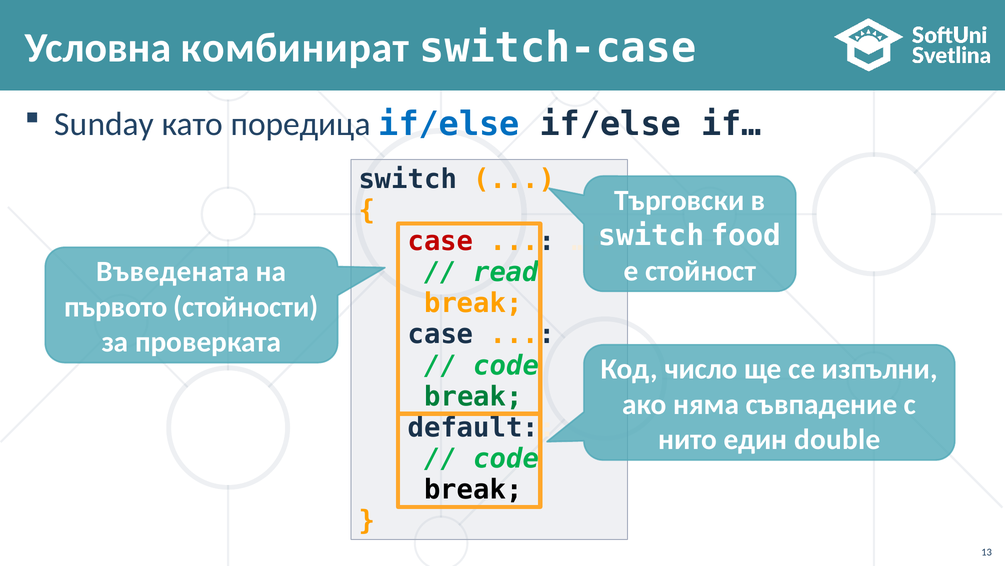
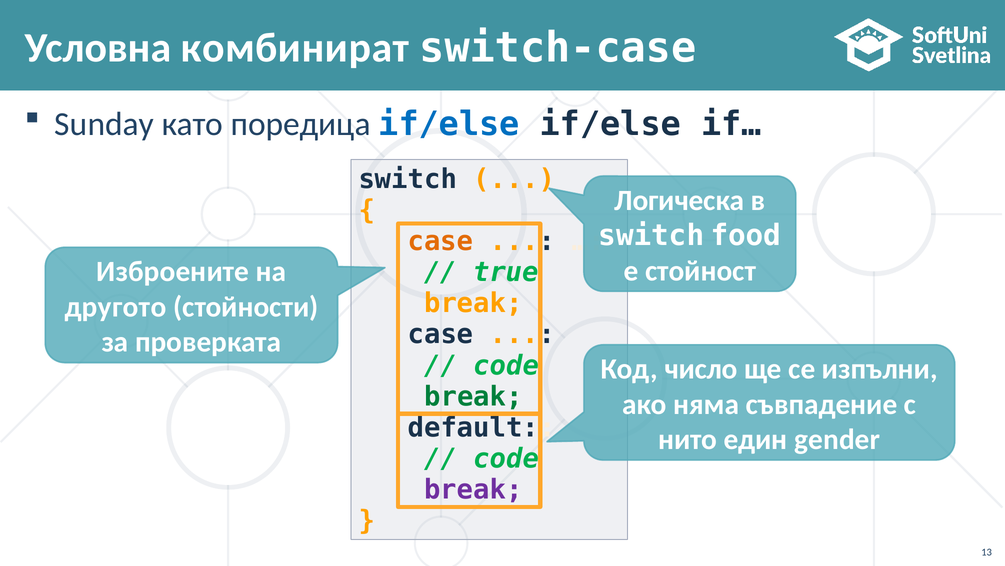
Търговски: Търговски -> Логическа
case at (441, 241) colour: red -> orange
Въведената: Въведената -> Изброените
read: read -> true
първото: първото -> другото
double: double -> gender
break at (473, 489) colour: black -> purple
